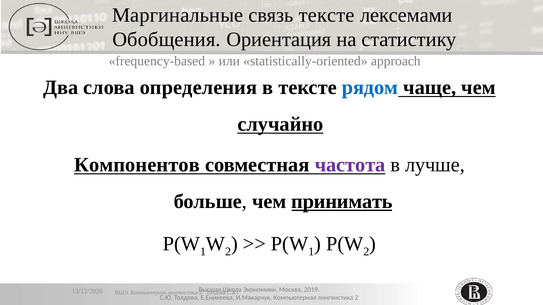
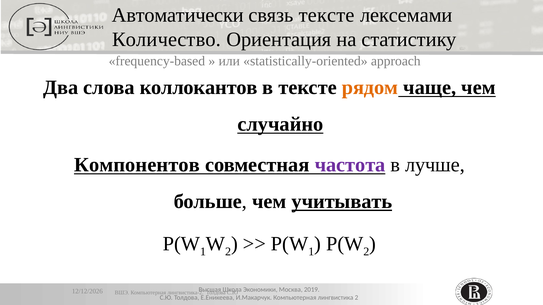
Маргинальные: Маргинальные -> Автоматически
Обобщения: Обобщения -> Количество
определения: определения -> коллокантов
рядом colour: blue -> orange
принимать: принимать -> учитывать
